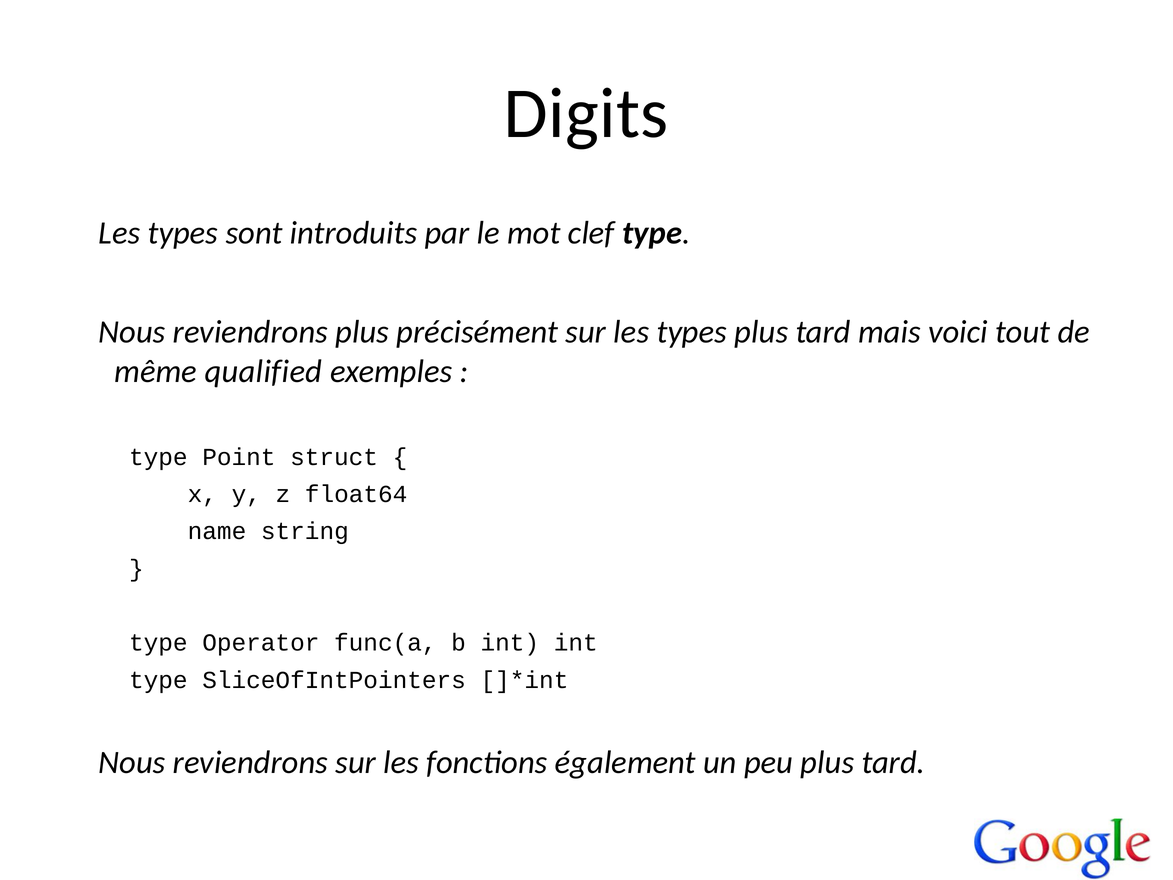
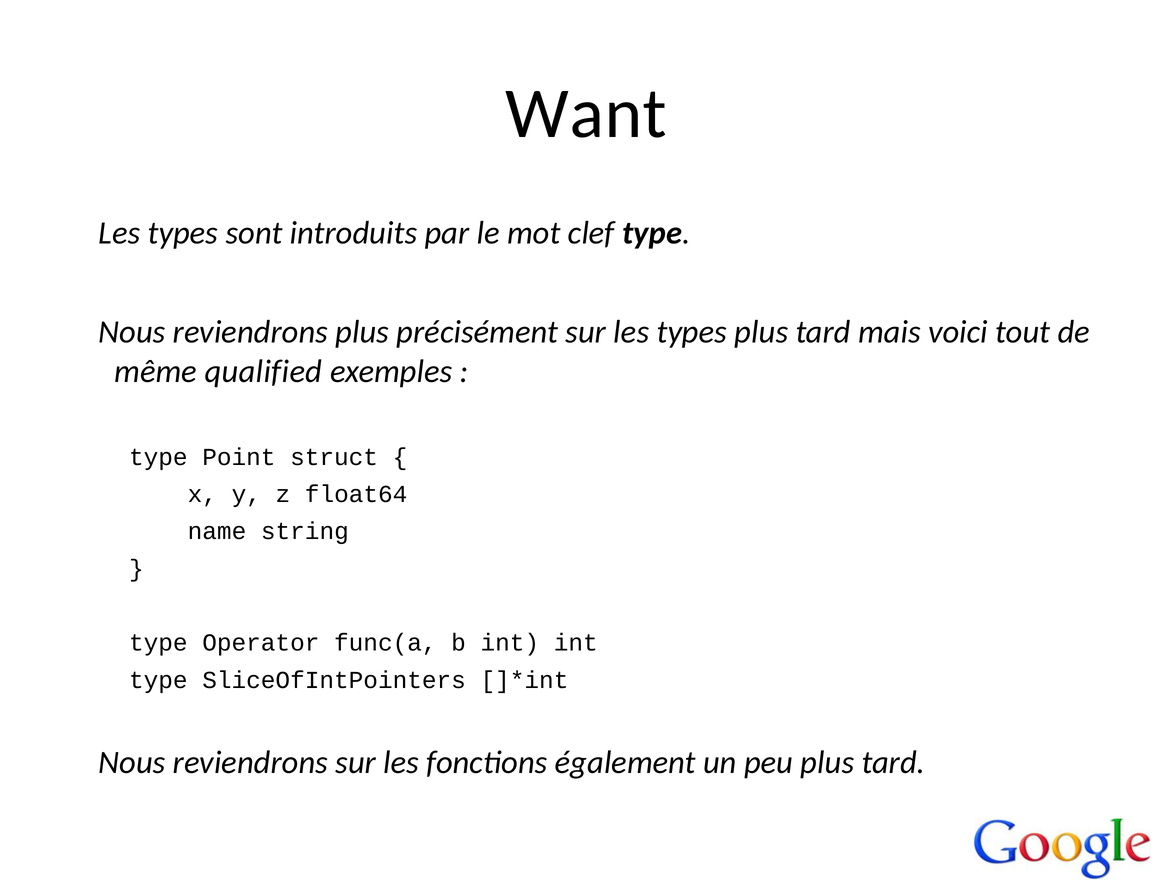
Digits: Digits -> Want
